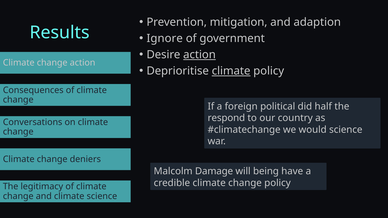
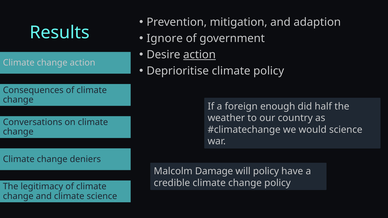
climate at (231, 71) underline: present -> none
political: political -> enough
respond: respond -> weather
will being: being -> policy
